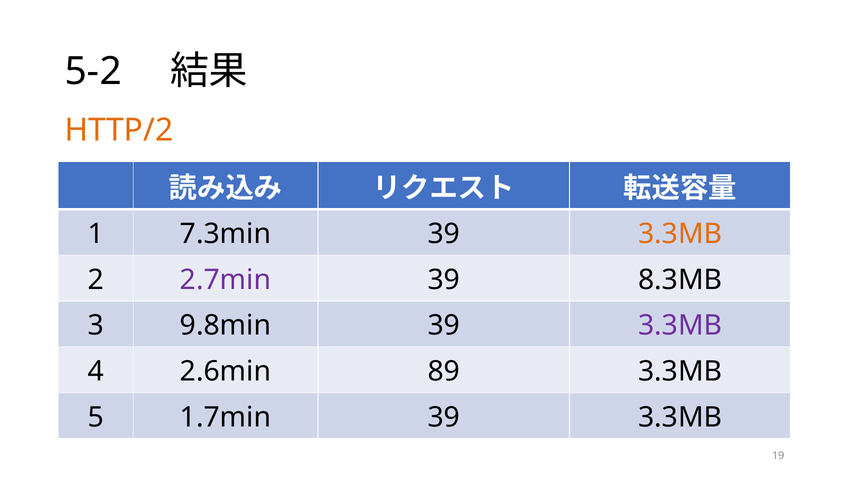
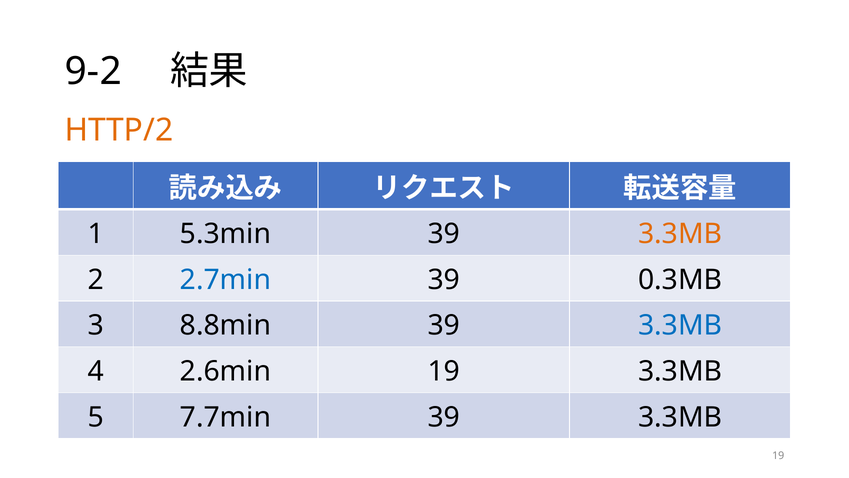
5-2: 5-2 -> 9-2
7.3min: 7.3min -> 5.3min
2.7min colour: purple -> blue
8.3MB: 8.3MB -> 0.3MB
9.8min: 9.8min -> 8.8min
3.3MB at (680, 325) colour: purple -> blue
2.6min 89: 89 -> 19
1.7min: 1.7min -> 7.7min
